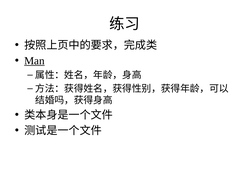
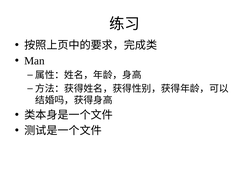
Man underline: present -> none
